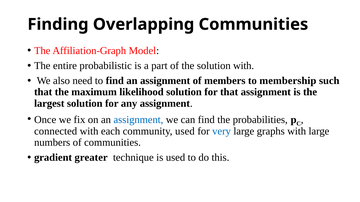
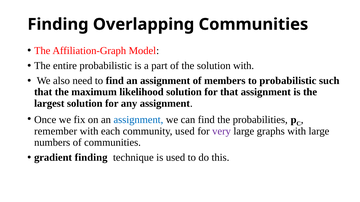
to membership: membership -> probabilistic
connected: connected -> remember
very colour: blue -> purple
gradient greater: greater -> finding
